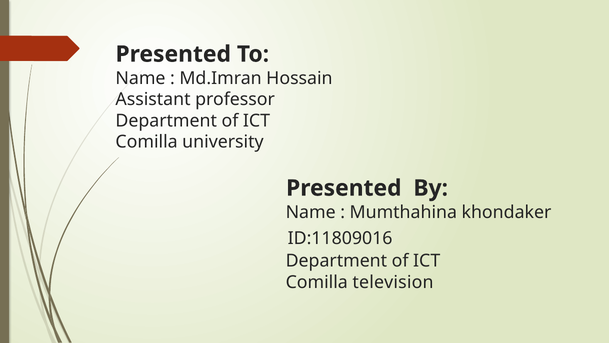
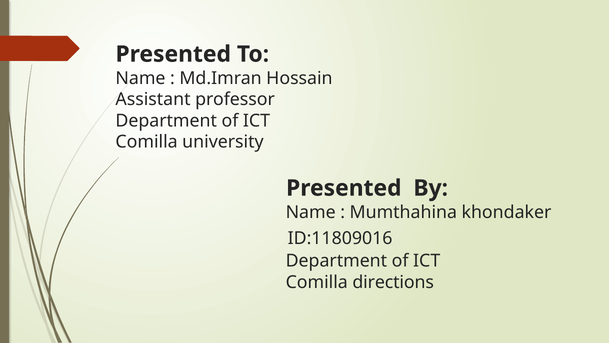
television: television -> directions
